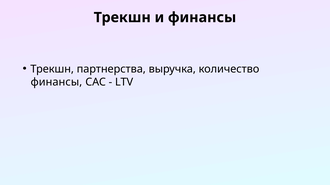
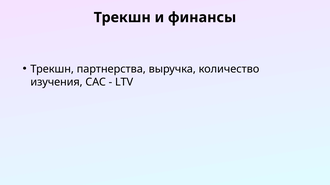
финансы at (56, 82): финансы -> изучения
